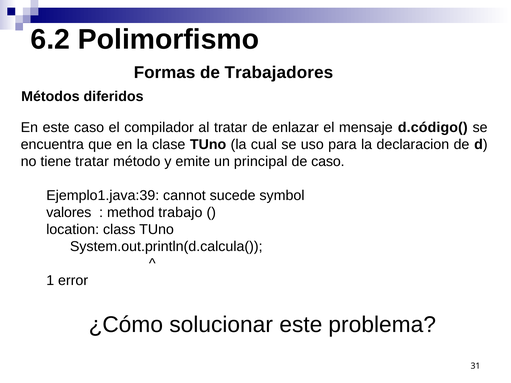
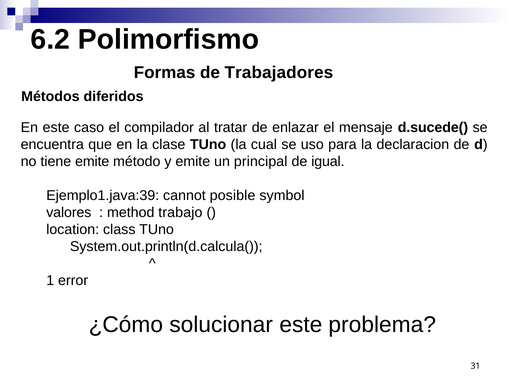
d.código(: d.código( -> d.sucede(
tiene tratar: tratar -> emite
de caso: caso -> igual
sucede: sucede -> posible
